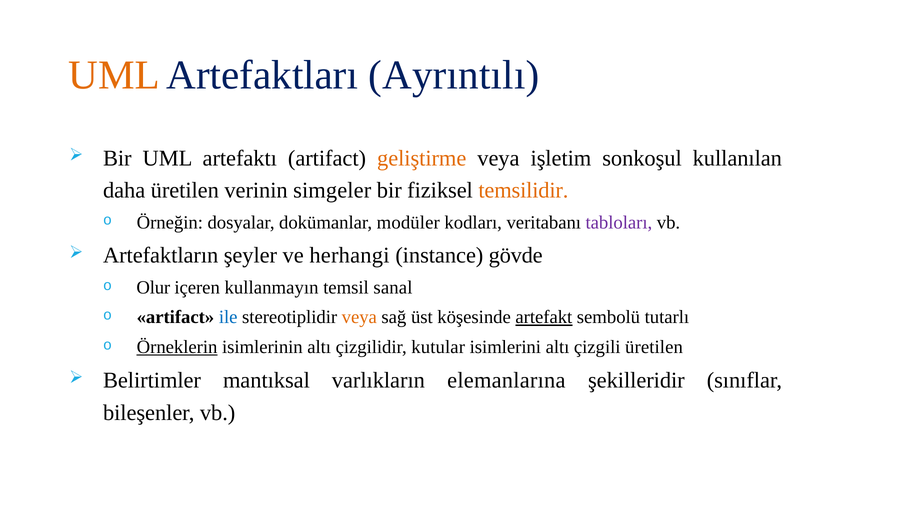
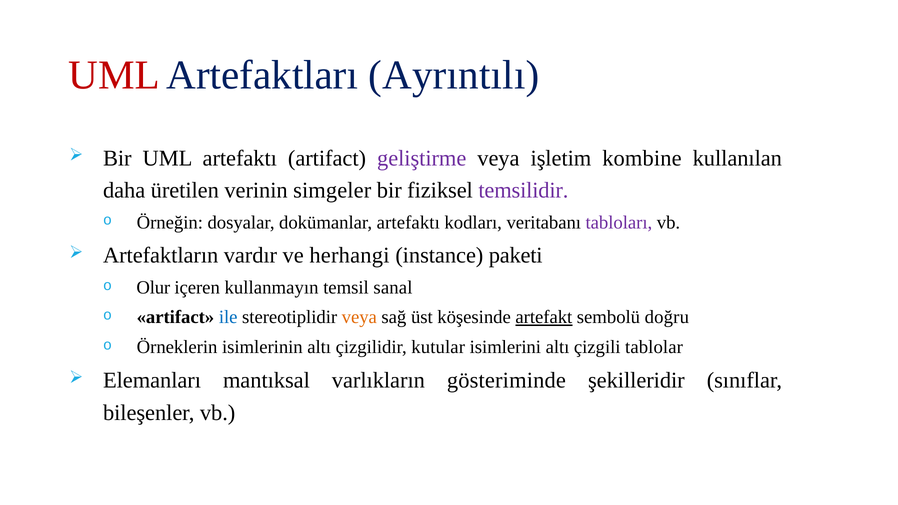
UML at (114, 75) colour: orange -> red
geliştirme colour: orange -> purple
sonkoşul: sonkoşul -> kombine
temsilidir colour: orange -> purple
dokümanlar modüler: modüler -> artefaktı
şeyler: şeyler -> vardır
gövde: gövde -> paketi
tutarlı: tutarlı -> doğru
Örneklerin underline: present -> none
çizgili üretilen: üretilen -> tablolar
Belirtimler: Belirtimler -> Elemanları
elemanlarına: elemanlarına -> gösteriminde
